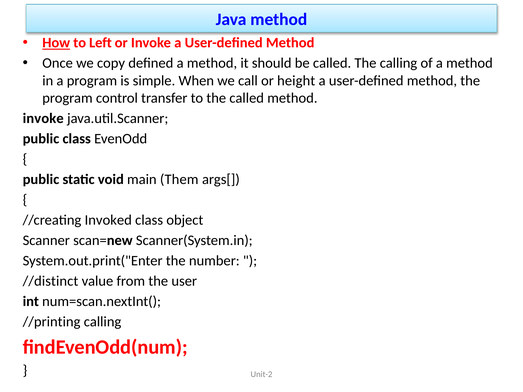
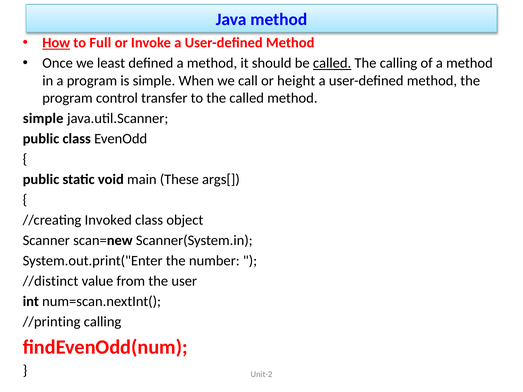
Left: Left -> Full
copy: copy -> least
called at (332, 63) underline: none -> present
invoke at (43, 118): invoke -> simple
Them: Them -> These
